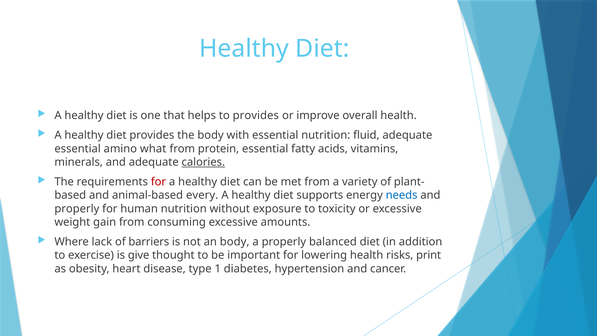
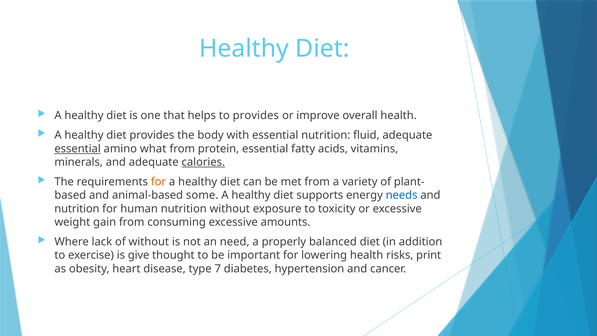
essential at (78, 149) underline: none -> present
for at (158, 182) colour: red -> orange
every: every -> some
properly at (77, 209): properly -> nutrition
of barriers: barriers -> without
an body: body -> need
1: 1 -> 7
